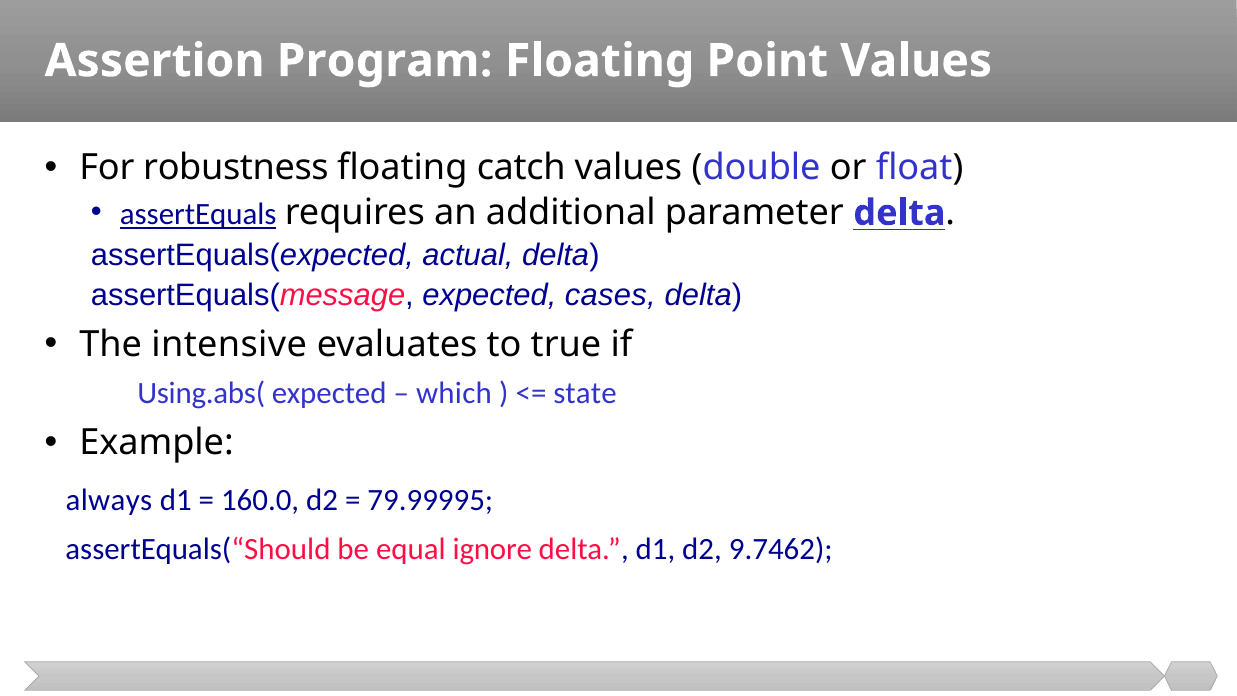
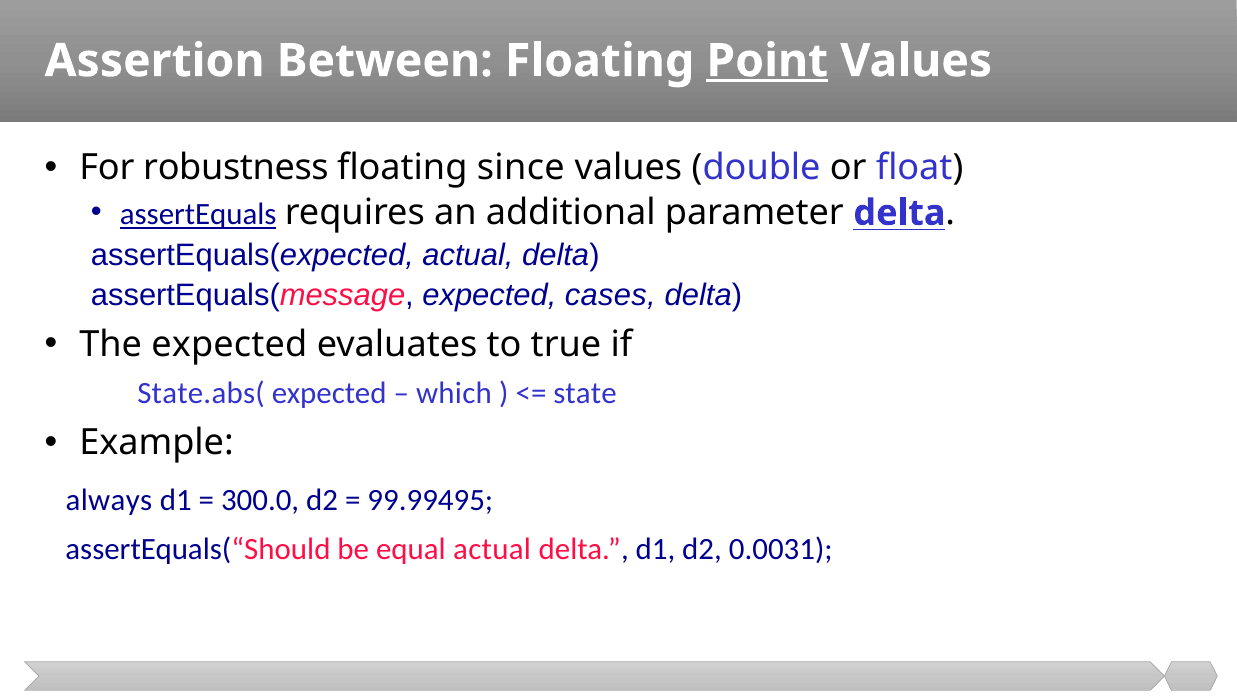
Program: Program -> Between
Point underline: none -> present
catch: catch -> since
The intensive: intensive -> expected
Using.abs(: Using.abs( -> State.abs(
160.0: 160.0 -> 300.0
79.99995: 79.99995 -> 99.99495
equal ignore: ignore -> actual
9.7462: 9.7462 -> 0.0031
